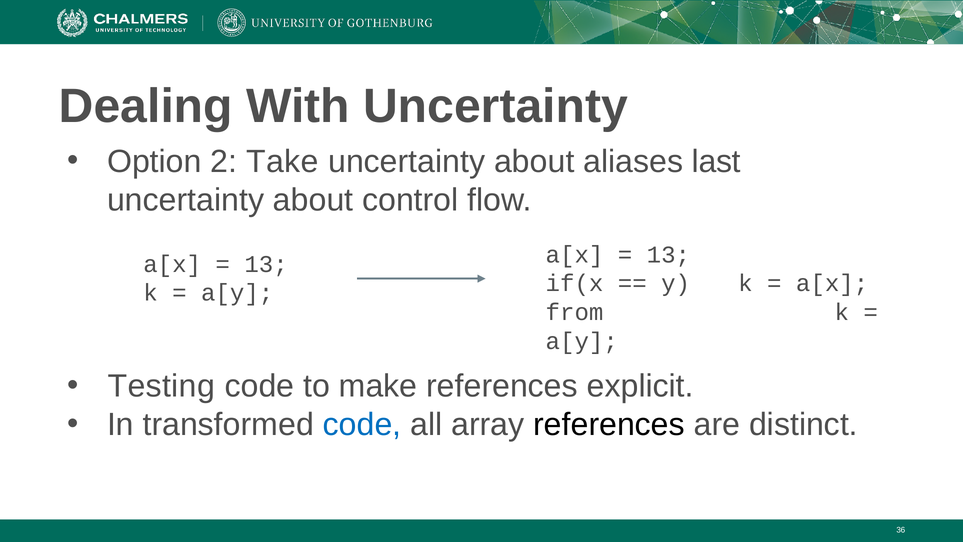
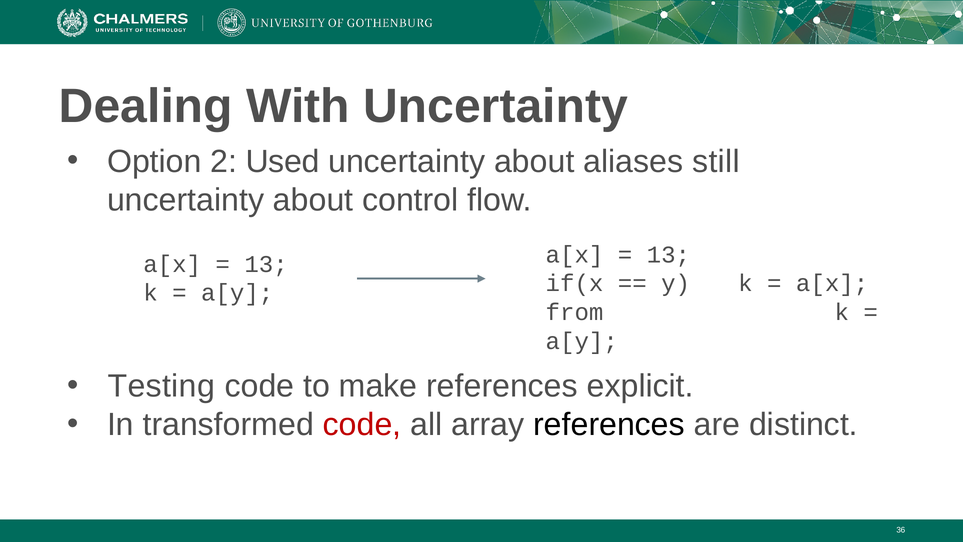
Take: Take -> Used
last: last -> still
code at (362, 425) colour: blue -> red
